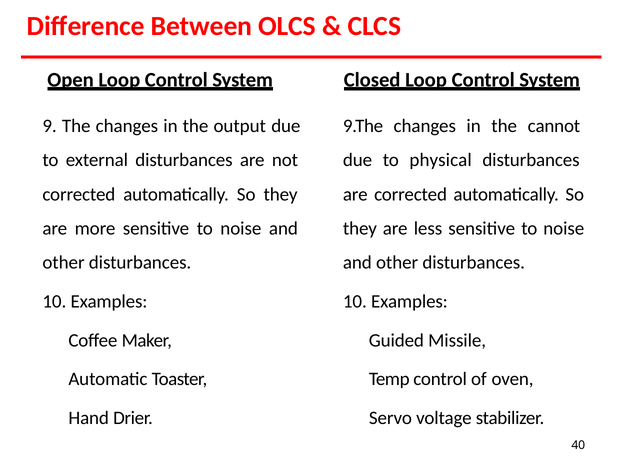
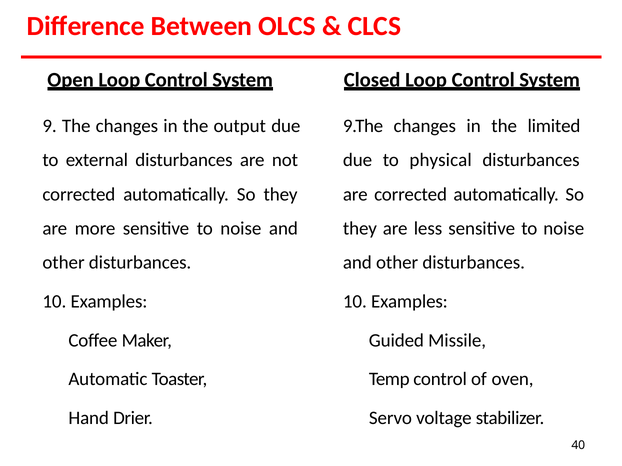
cannot: cannot -> limited
